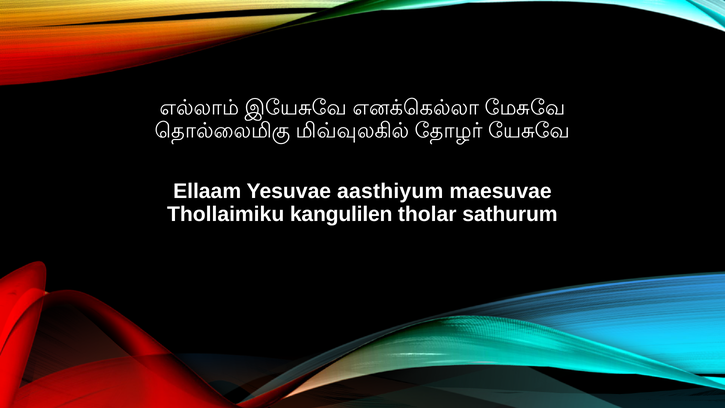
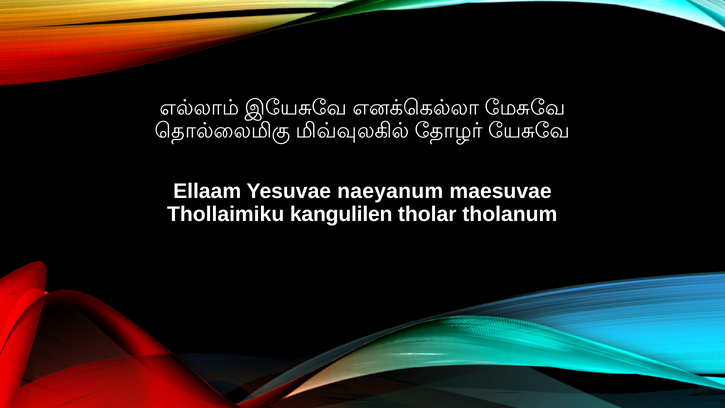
aasthiyum: aasthiyum -> naeyanum
sathurum: sathurum -> tholanum
